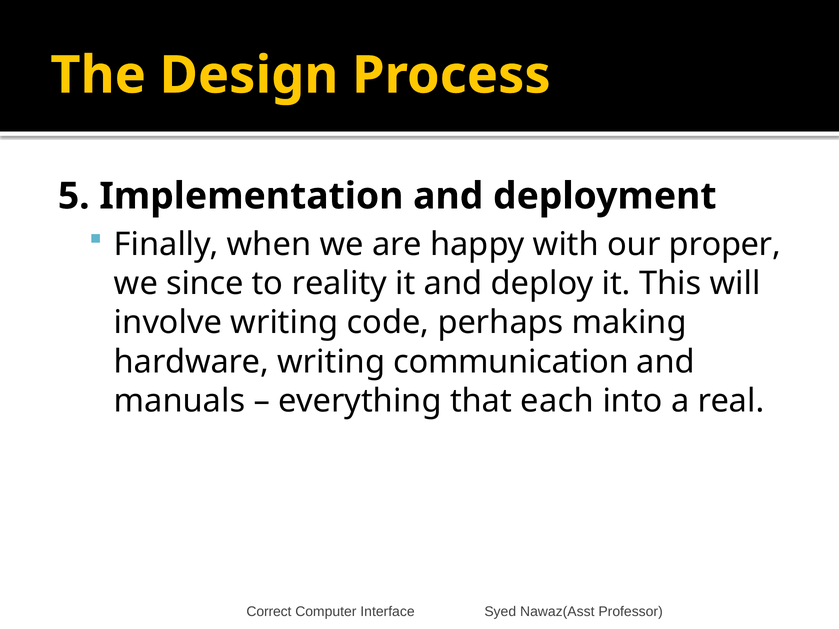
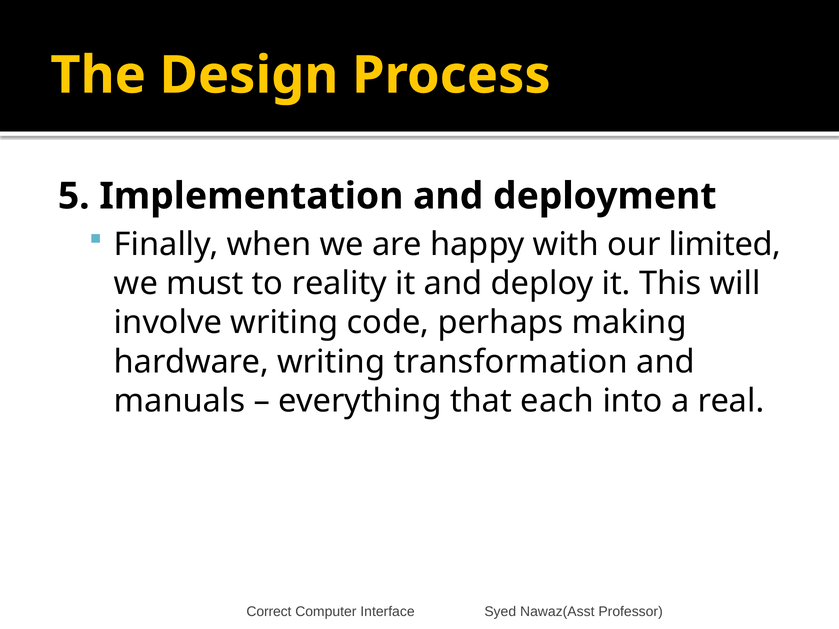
proper: proper -> limited
since: since -> must
communication: communication -> transformation
